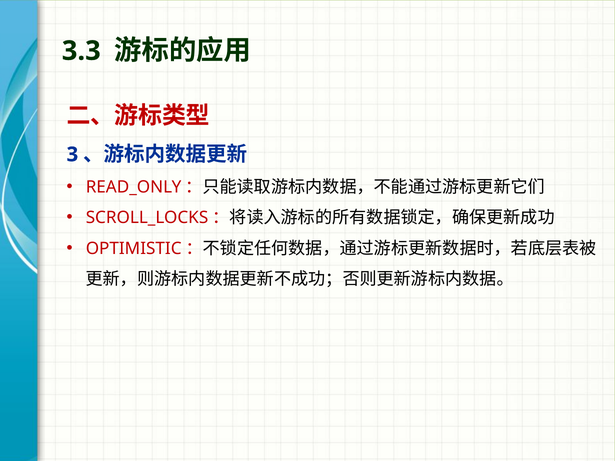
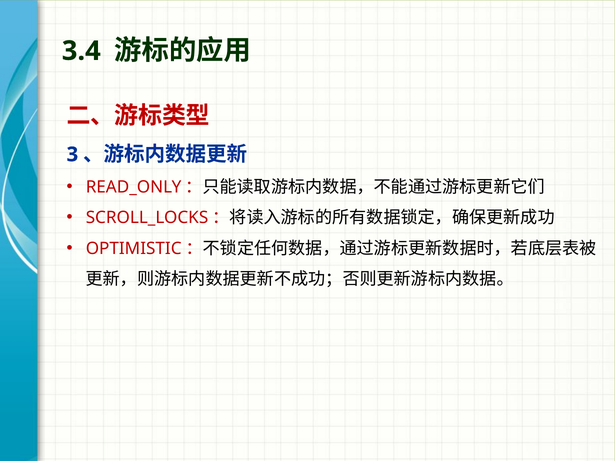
3.3: 3.3 -> 3.4
